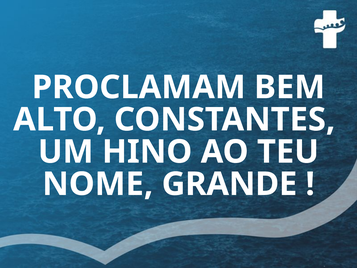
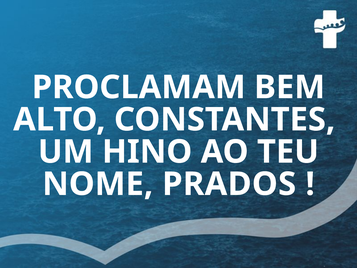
GRANDE: GRANDE -> PRADOS
